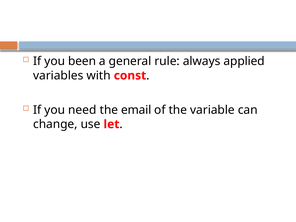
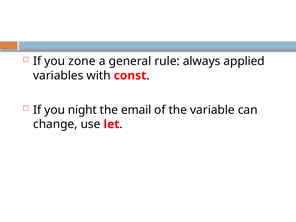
been: been -> zone
need: need -> night
